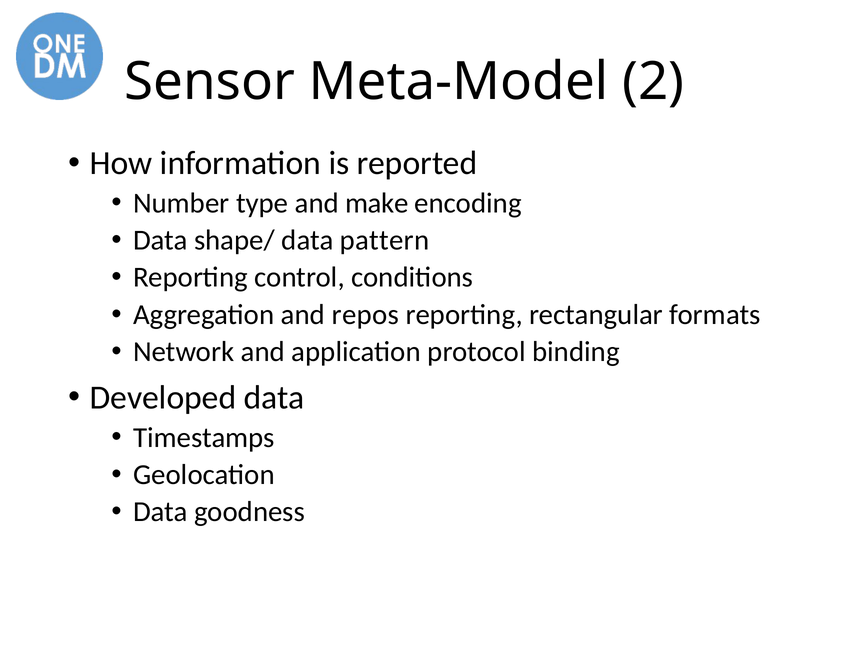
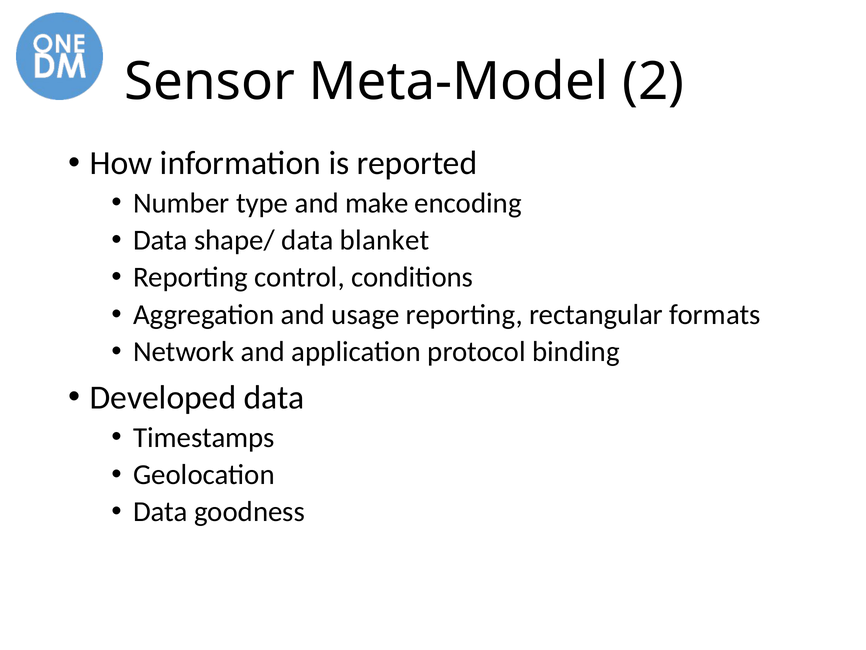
pattern: pattern -> blanket
repos: repos -> usage
